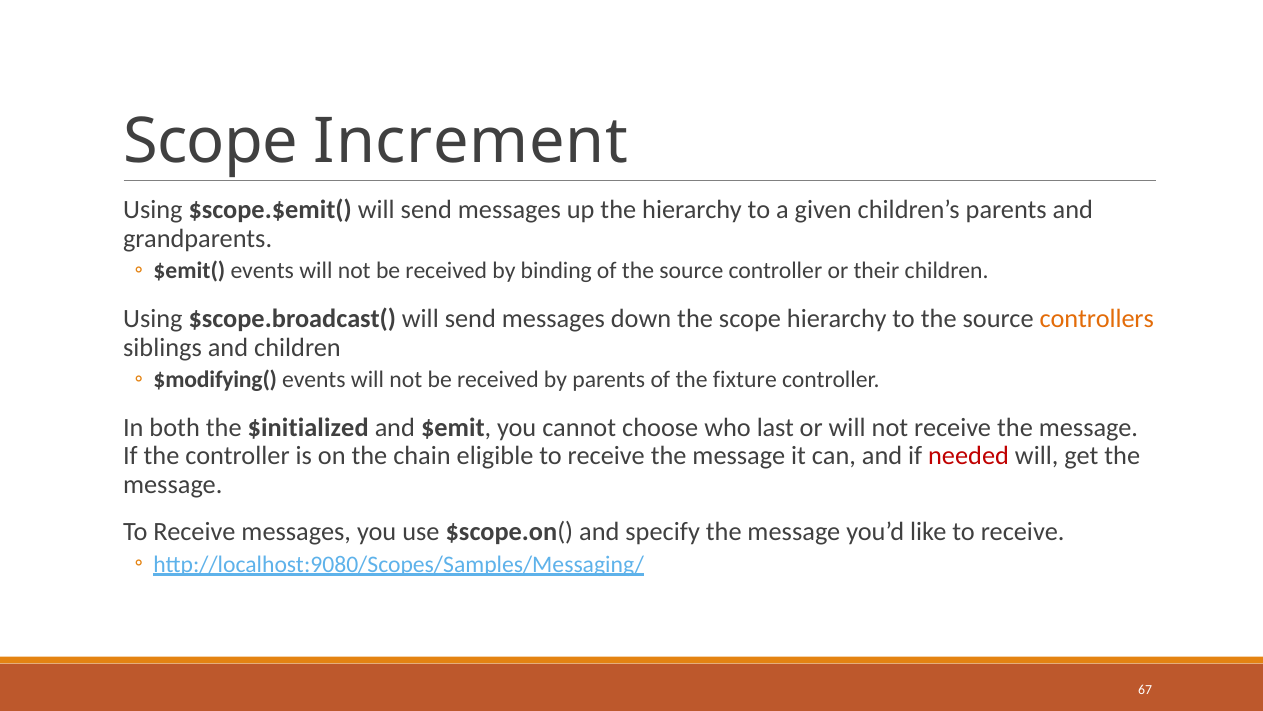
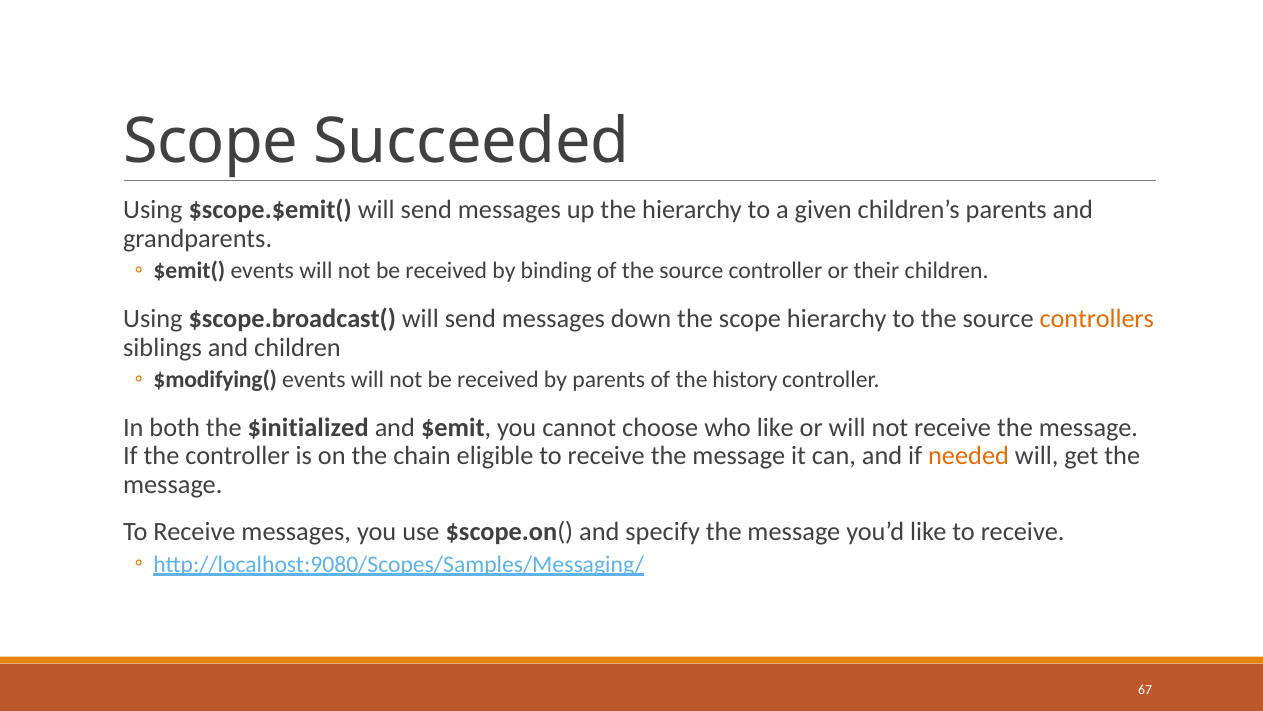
Increment: Increment -> Succeeded
fixture: fixture -> history
who last: last -> like
needed colour: red -> orange
